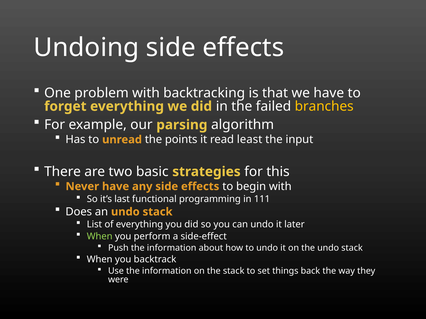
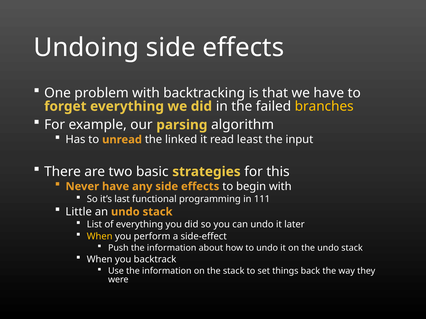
points: points -> linked
Does: Does -> Little
When at (100, 237) colour: light green -> yellow
